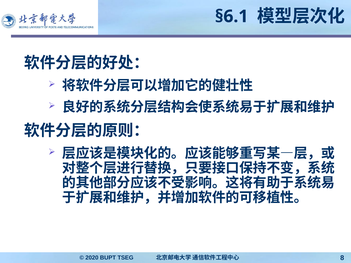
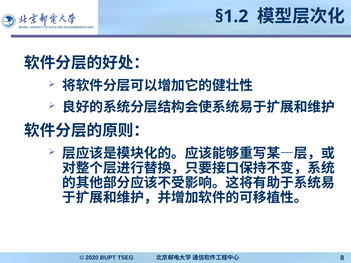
§6.1: §6.1 -> §1.2
